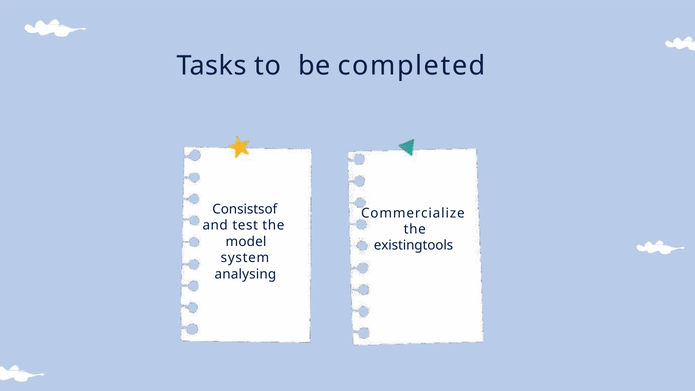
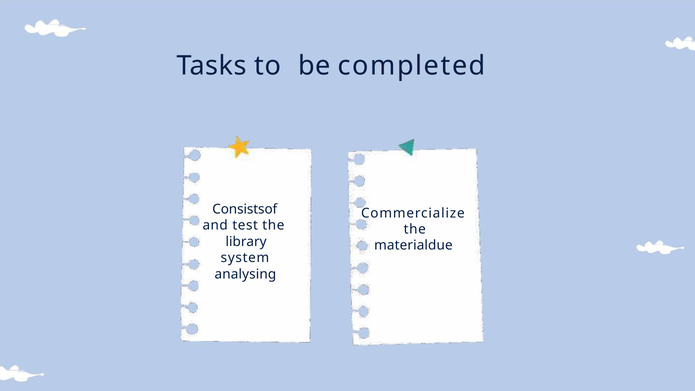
model: model -> library
existingtools: existingtools -> materialdue
